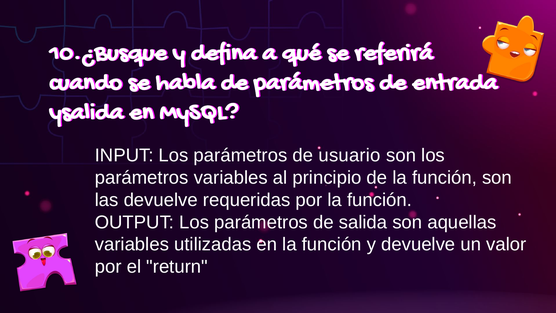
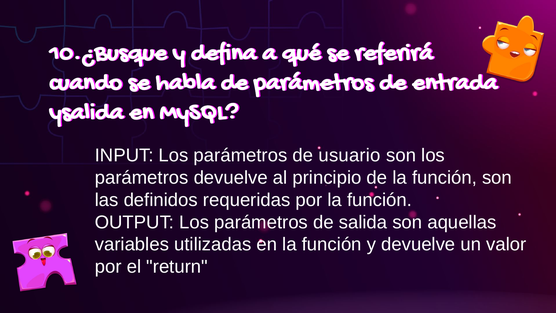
parámetros variables: variables -> devuelve
las devuelve: devuelve -> definidos
